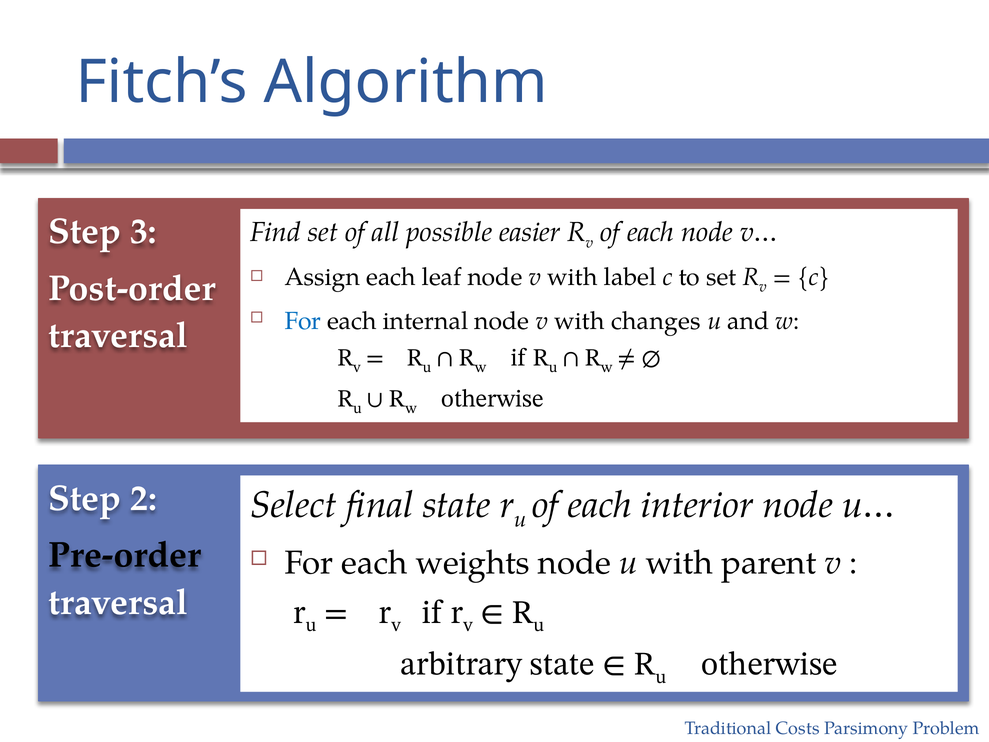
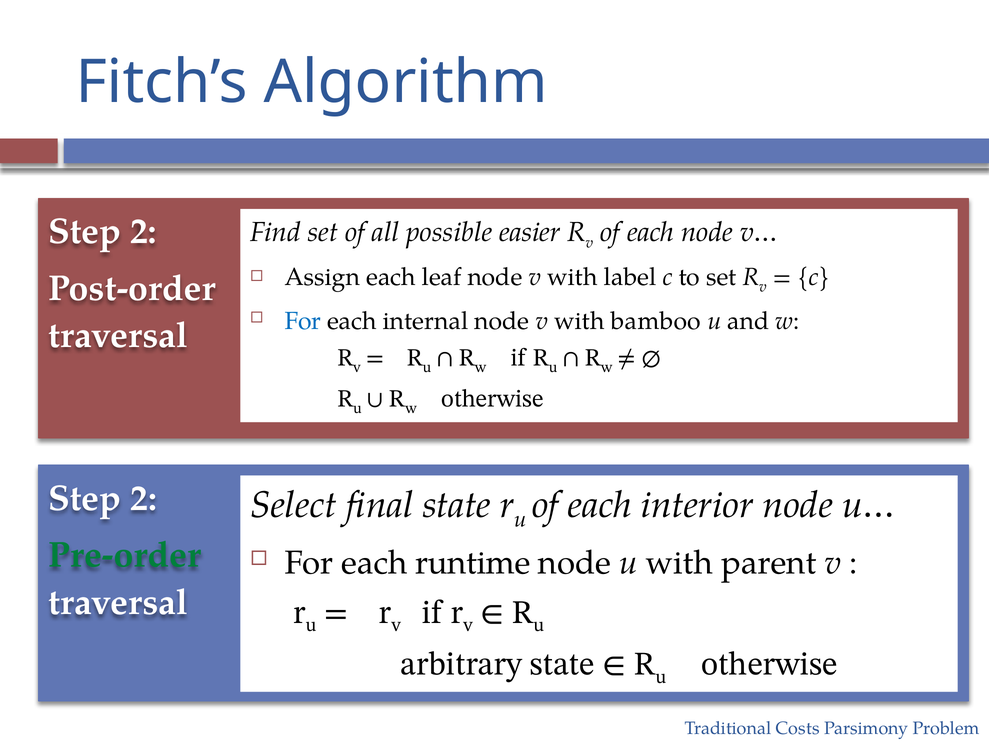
3 at (143, 231): 3 -> 2
changes: changes -> bamboo
Pre-order colour: black -> green
weights: weights -> runtime
